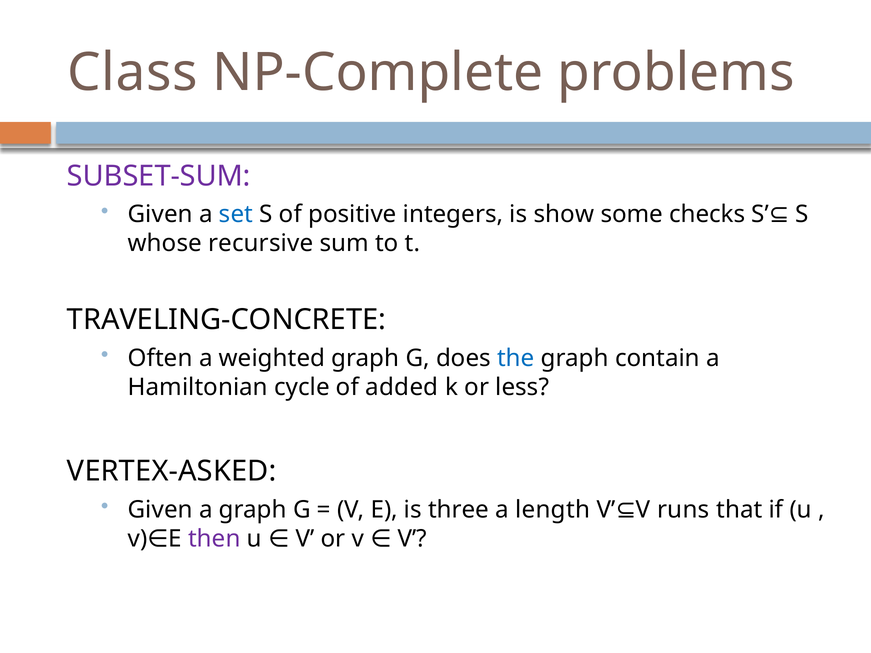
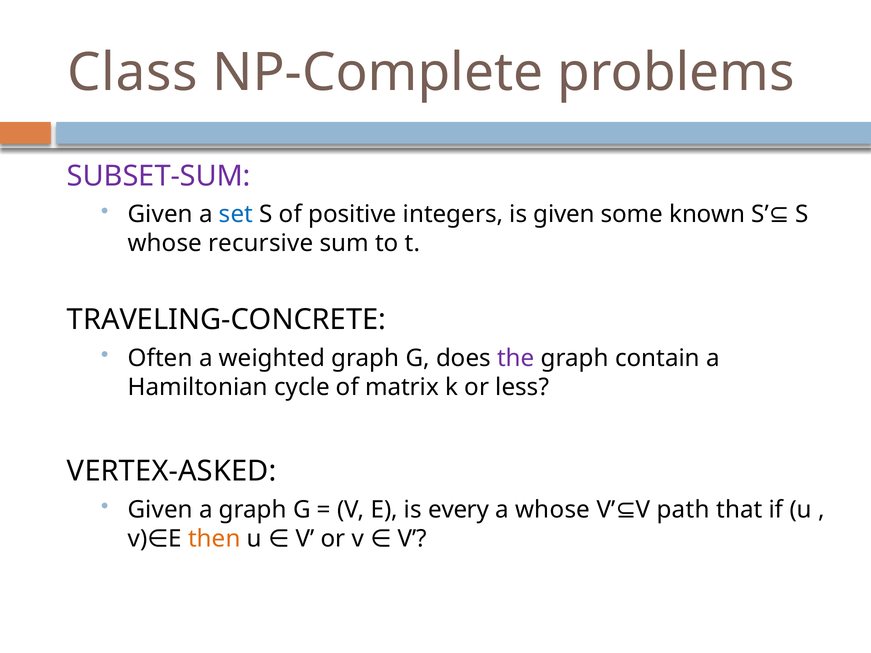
is show: show -> given
checks: checks -> known
the colour: blue -> purple
added: added -> matrix
three: three -> every
a length: length -> whose
runs: runs -> path
then colour: purple -> orange
